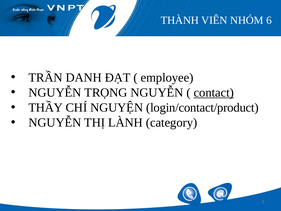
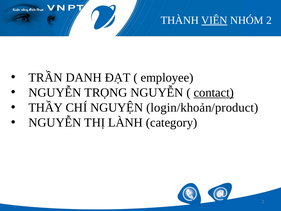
VIÊN underline: none -> present
NHÓM 6: 6 -> 2
login/contact/product: login/contact/product -> login/khoản/product
